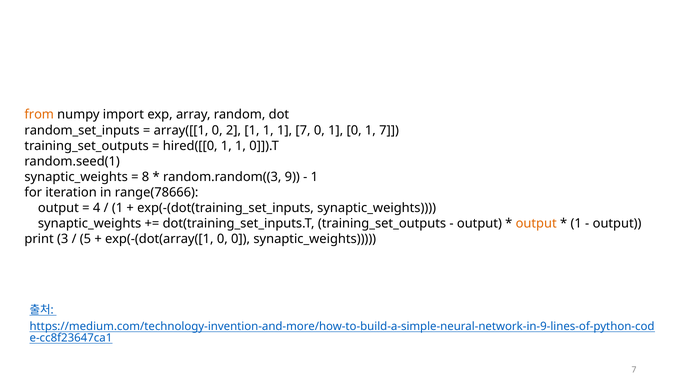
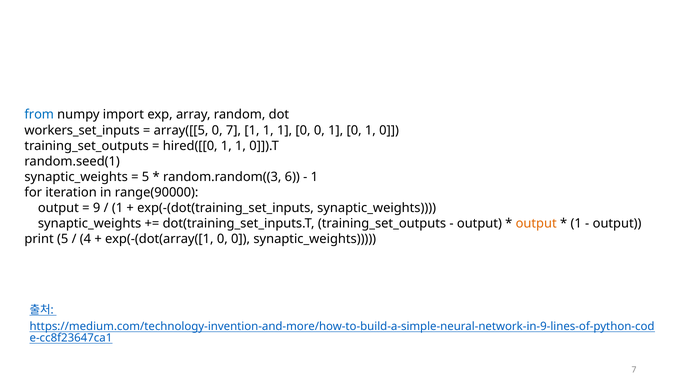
from colour: orange -> blue
random_set_inputs: random_set_inputs -> workers_set_inputs
array([[1: array([[1 -> array([[5
0 2: 2 -> 7
1 1 7: 7 -> 0
1 0 1 7: 7 -> 0
8 at (146, 177): 8 -> 5
9: 9 -> 6
range(78666: range(78666 -> range(90000
4: 4 -> 9
print 3: 3 -> 5
5: 5 -> 4
